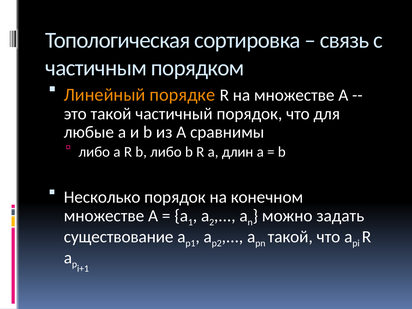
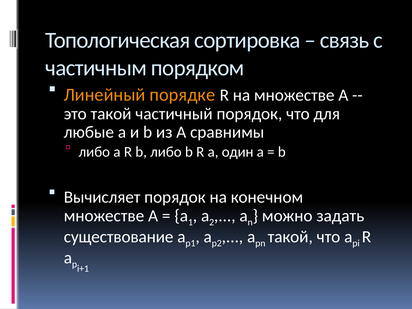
длин: длин -> один
Несколько: Несколько -> Вычисляет
